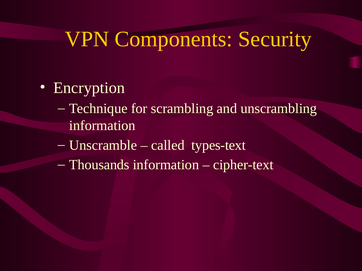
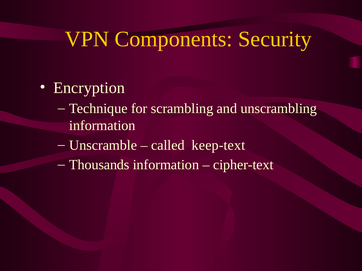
types-text: types-text -> keep-text
